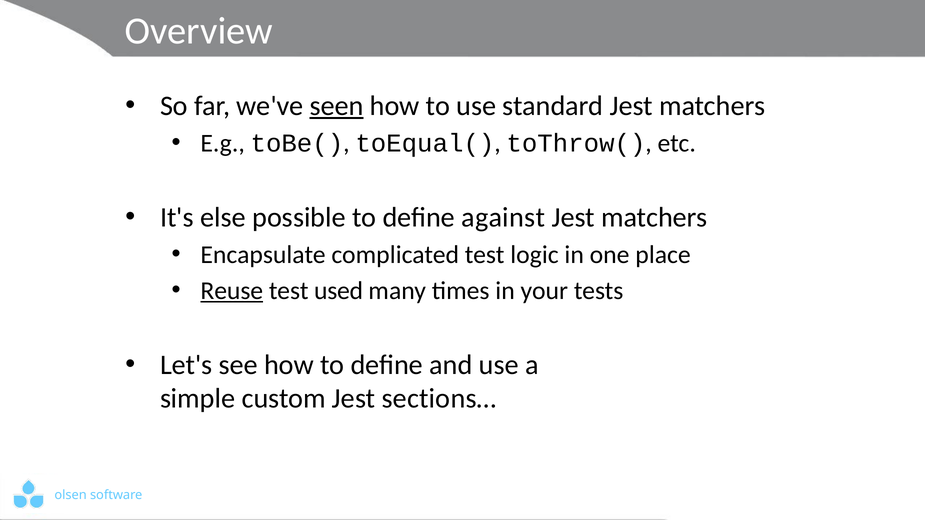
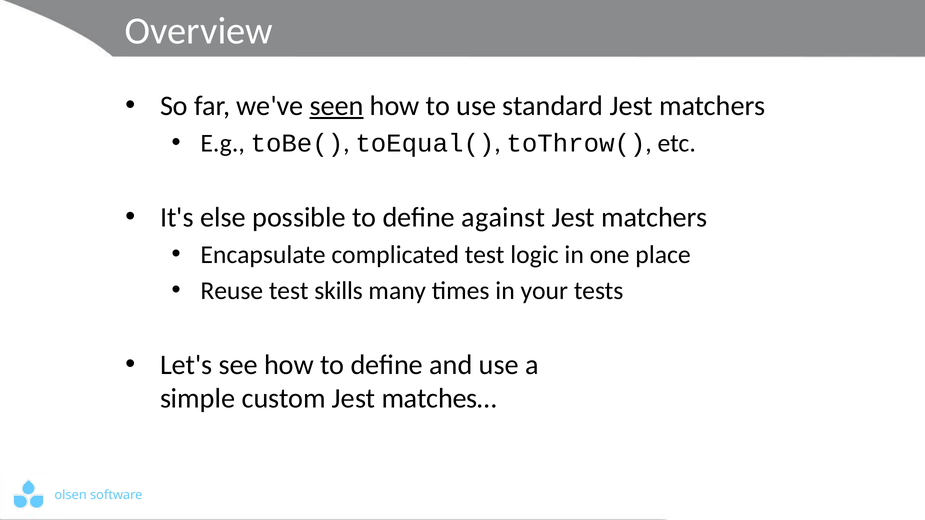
Reuse underline: present -> none
used: used -> skills
sections…: sections… -> matches…
